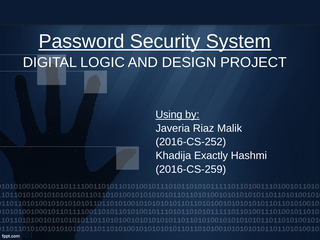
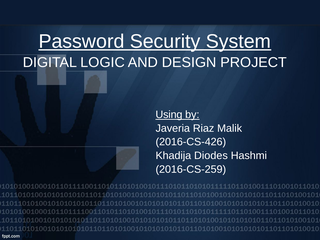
2016-CS-252: 2016-CS-252 -> 2016-CS-426
Exactly: Exactly -> Diodes
